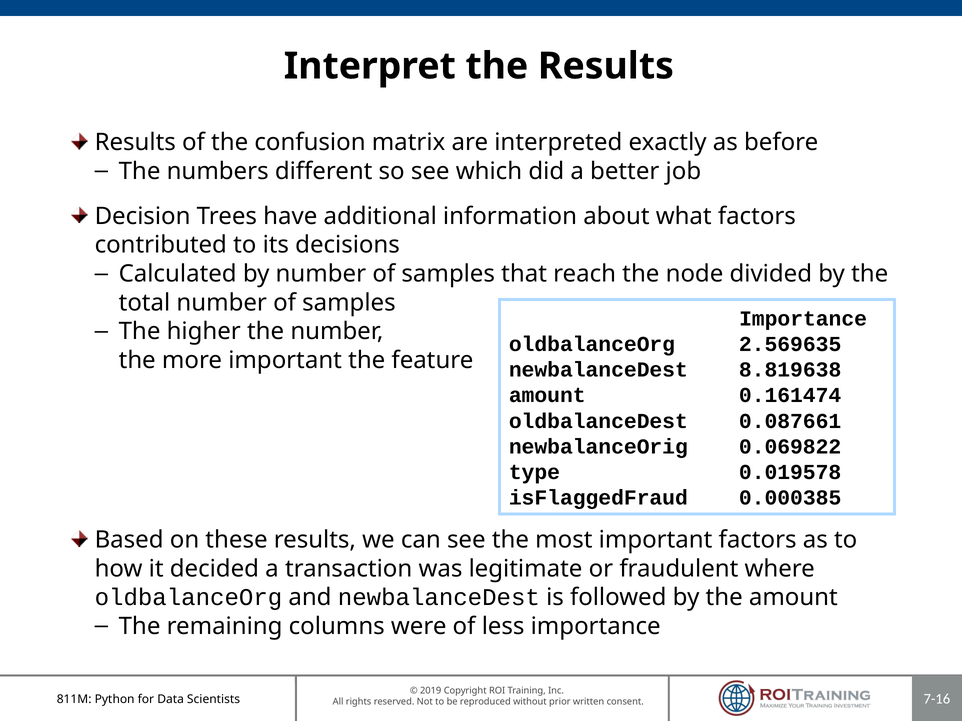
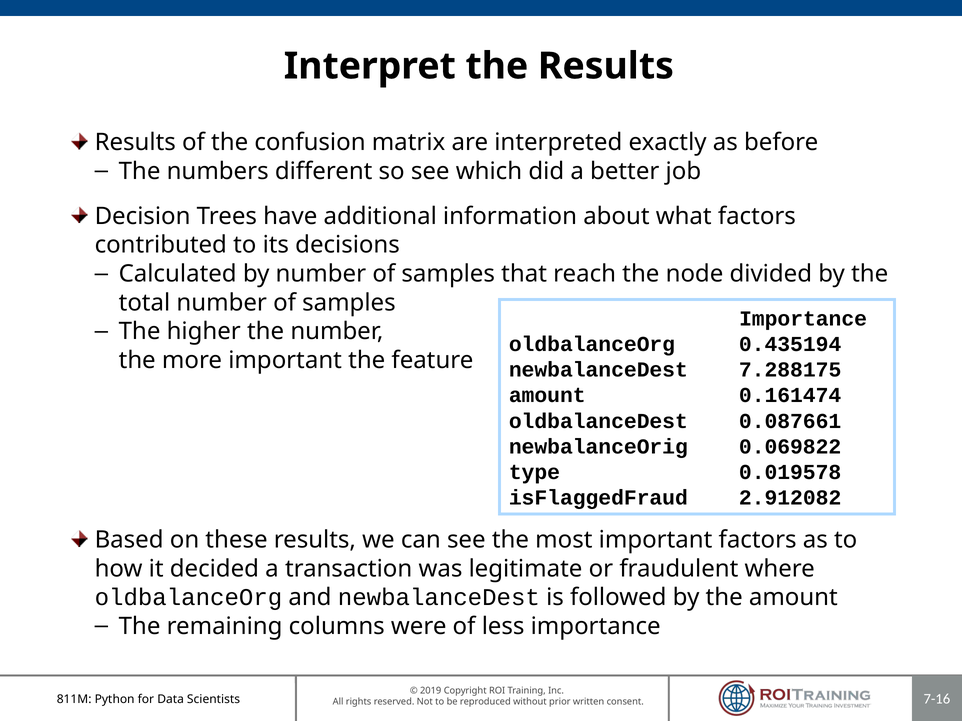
2.569635: 2.569635 -> 0.435194
8.819638: 8.819638 -> 7.288175
0.000385: 0.000385 -> 2.912082
